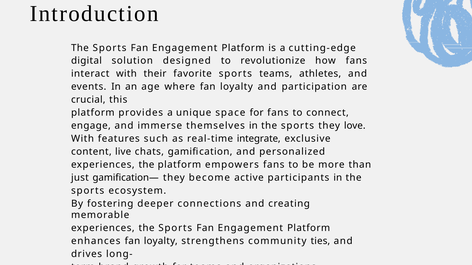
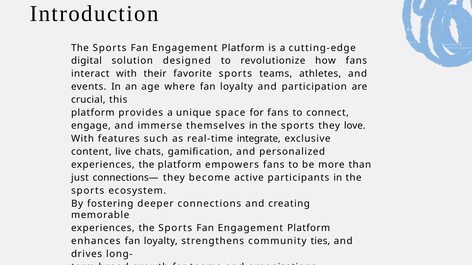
gamification—: gamification— -> connections—
